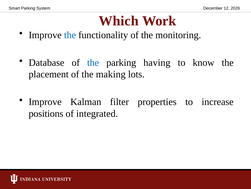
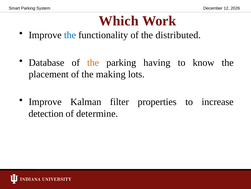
monitoring: monitoring -> distributed
the at (93, 62) colour: blue -> orange
positions: positions -> detection
integrated: integrated -> determine
